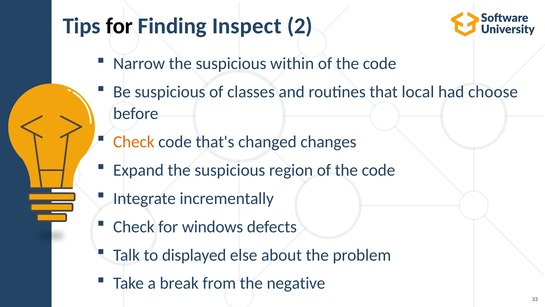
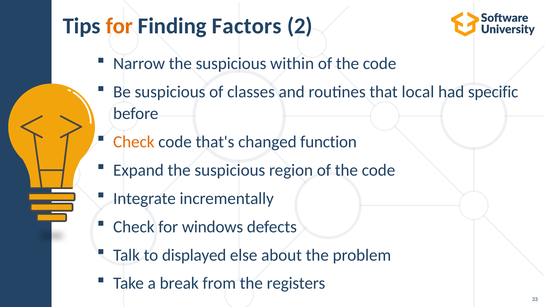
for at (119, 26) colour: black -> orange
Inspect: Inspect -> Factors
choose: choose -> specific
changes: changes -> function
negative: negative -> registers
